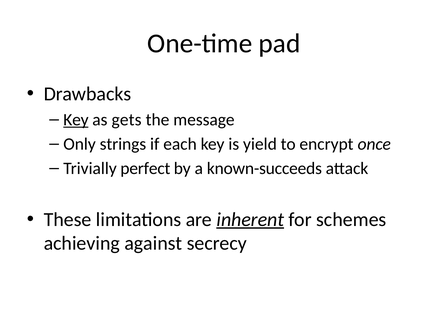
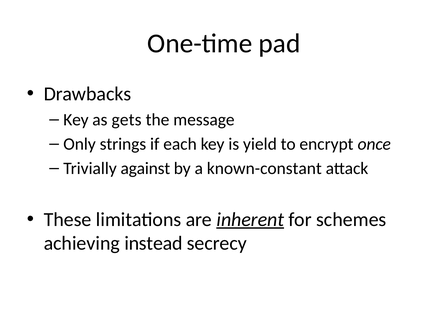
Key at (76, 120) underline: present -> none
perfect: perfect -> against
known-succeeds: known-succeeds -> known-constant
against: against -> instead
